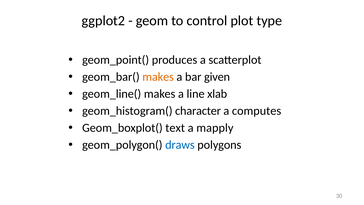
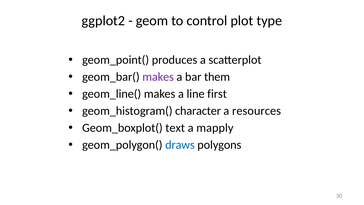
makes at (158, 77) colour: orange -> purple
given: given -> them
xlab: xlab -> first
computes: computes -> resources
